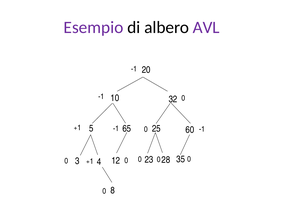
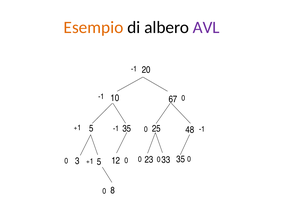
Esempio colour: purple -> orange
32: 32 -> 67
5 65: 65 -> 35
60: 60 -> 48
28: 28 -> 33
3 4: 4 -> 5
